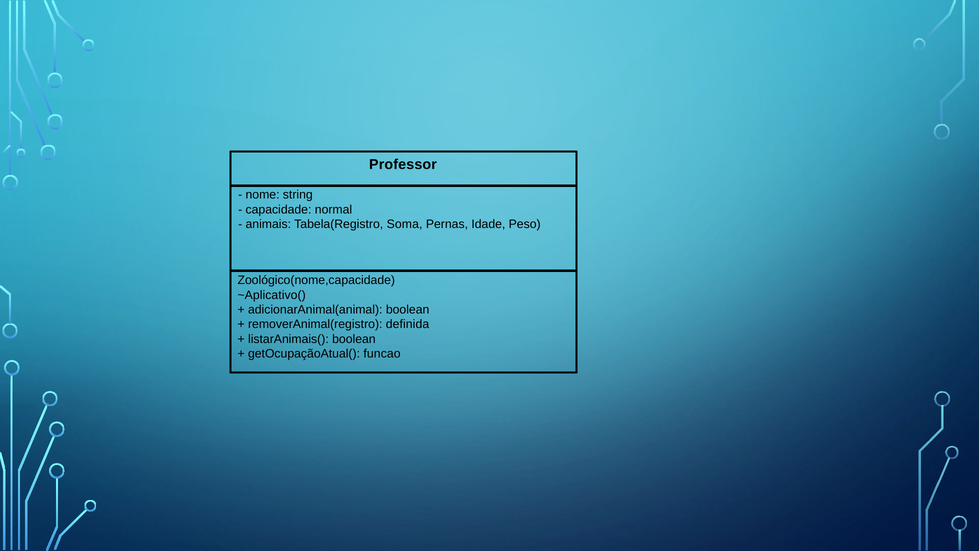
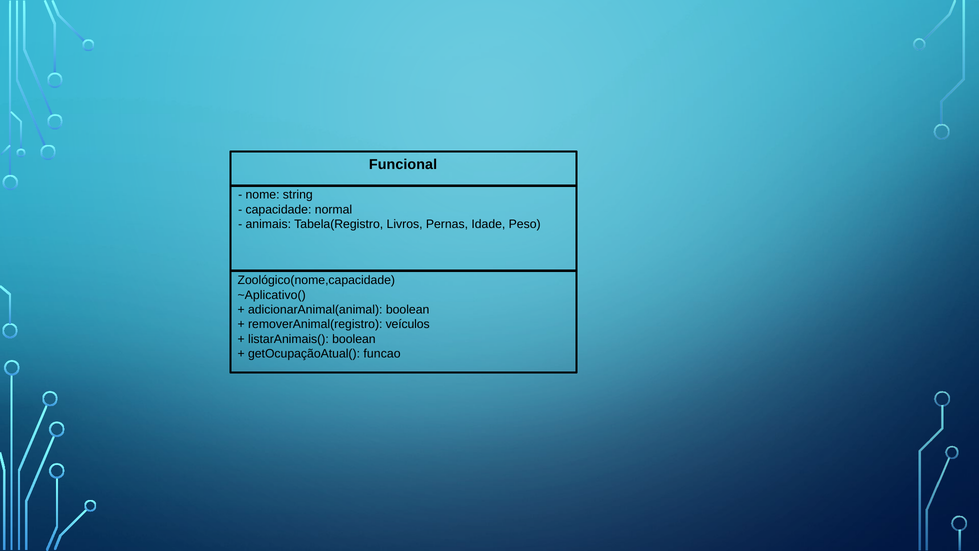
Professor: Professor -> Funcional
Soma: Soma -> Livros
definida: definida -> veículos
